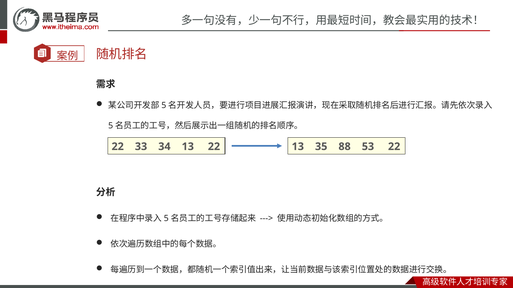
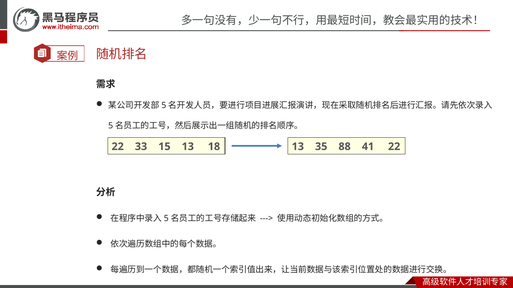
34: 34 -> 15
13 22: 22 -> 18
53: 53 -> 41
